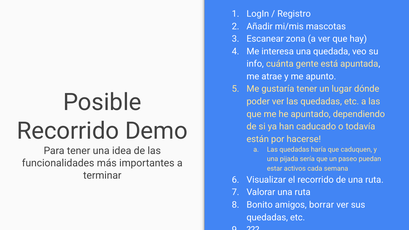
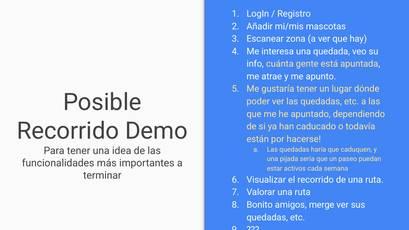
borrar: borrar -> merge
